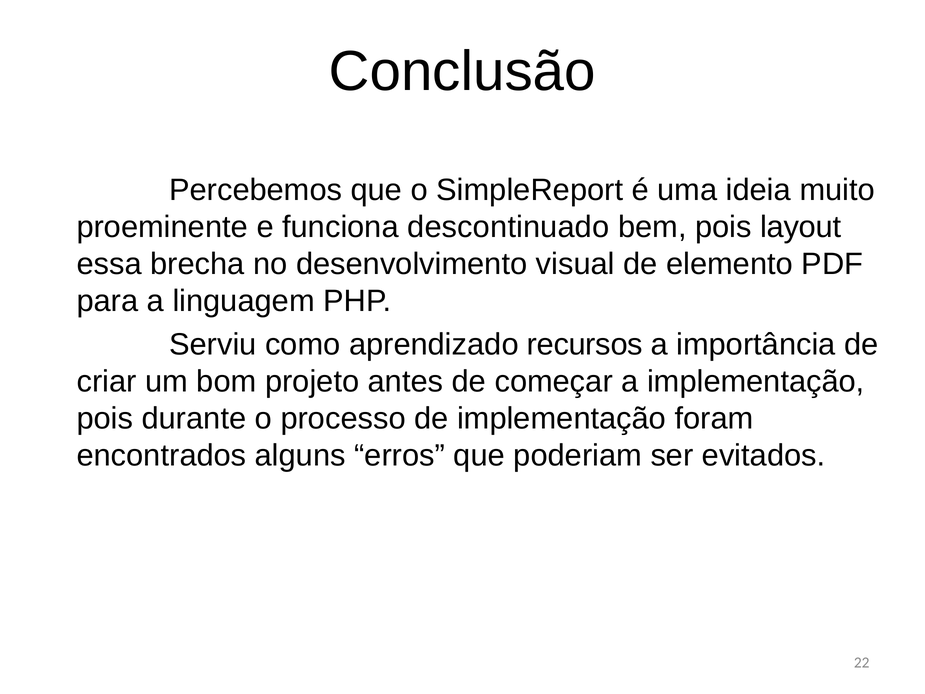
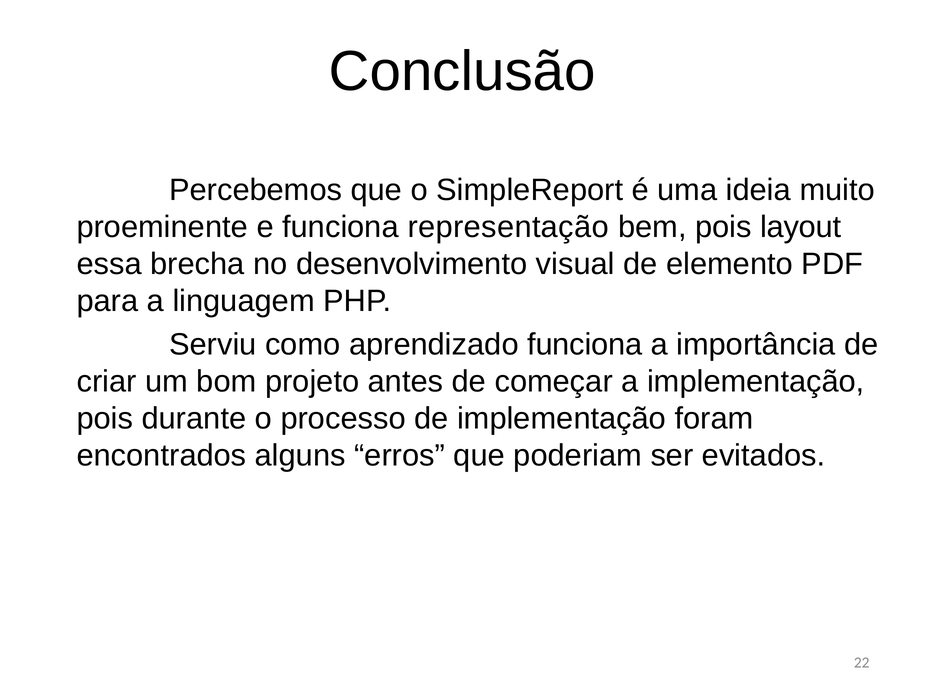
descontinuado: descontinuado -> representação
aprendizado recursos: recursos -> funciona
